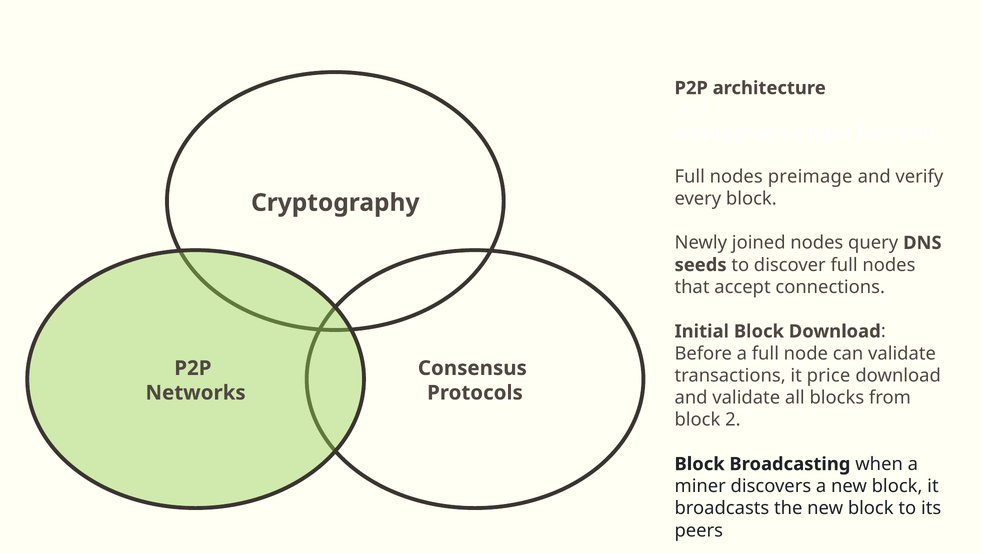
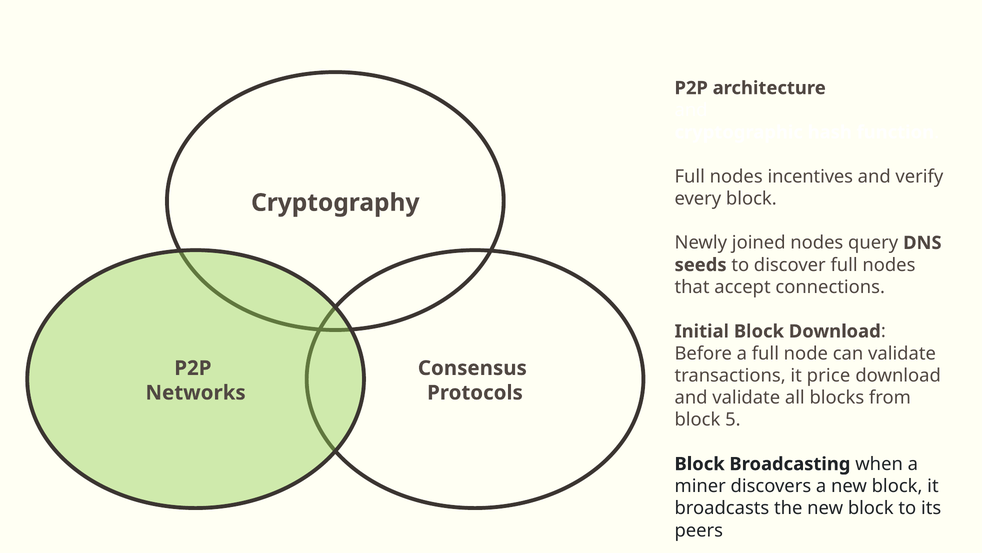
preimage: preimage -> incentives
2: 2 -> 5
